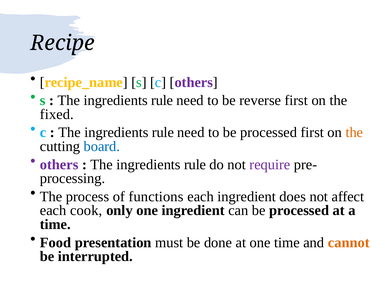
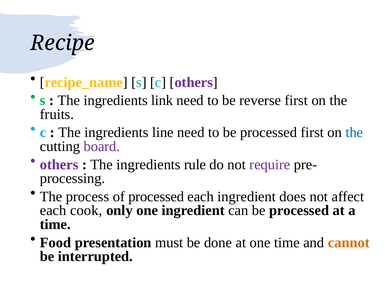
rule at (162, 100): rule -> link
fixed: fixed -> fruits
rule at (163, 132): rule -> line
the at (354, 132) colour: orange -> blue
board colour: blue -> purple
of functions: functions -> processed
